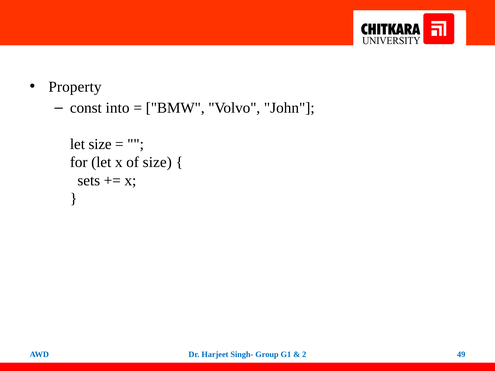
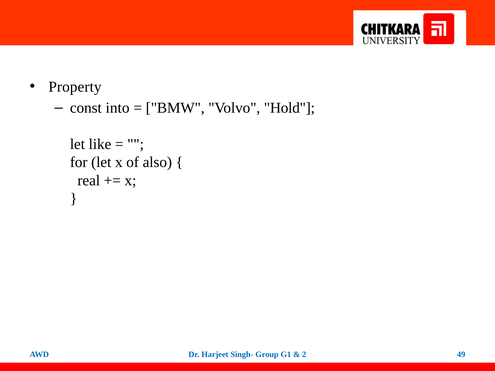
John: John -> Hold
let size: size -> like
of size: size -> also
sets: sets -> real
